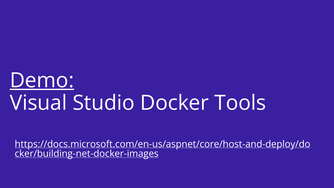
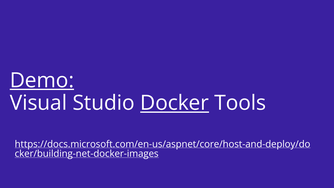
Docker underline: none -> present
